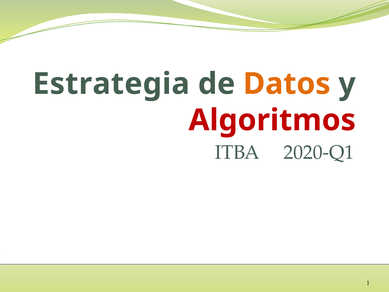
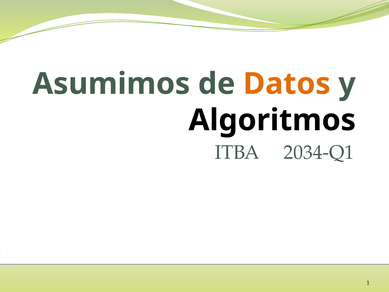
Estrategia: Estrategia -> Asumimos
Algoritmos colour: red -> black
2020-Q1: 2020-Q1 -> 2034-Q1
